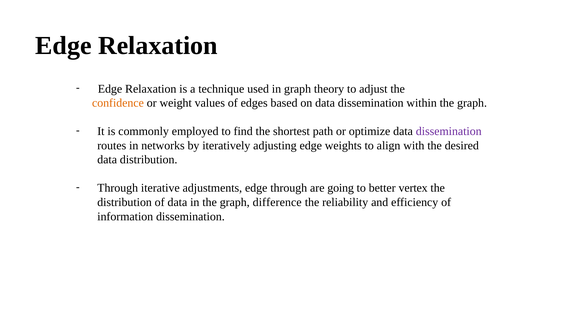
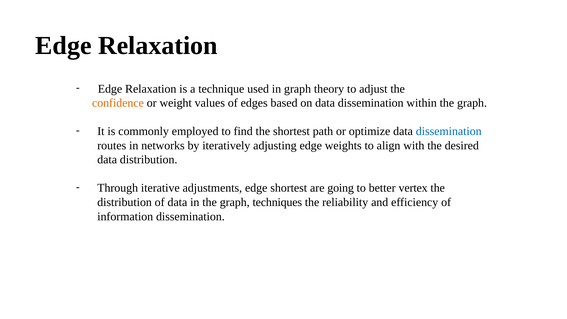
dissemination at (449, 131) colour: purple -> blue
edge through: through -> shortest
difference: difference -> techniques
